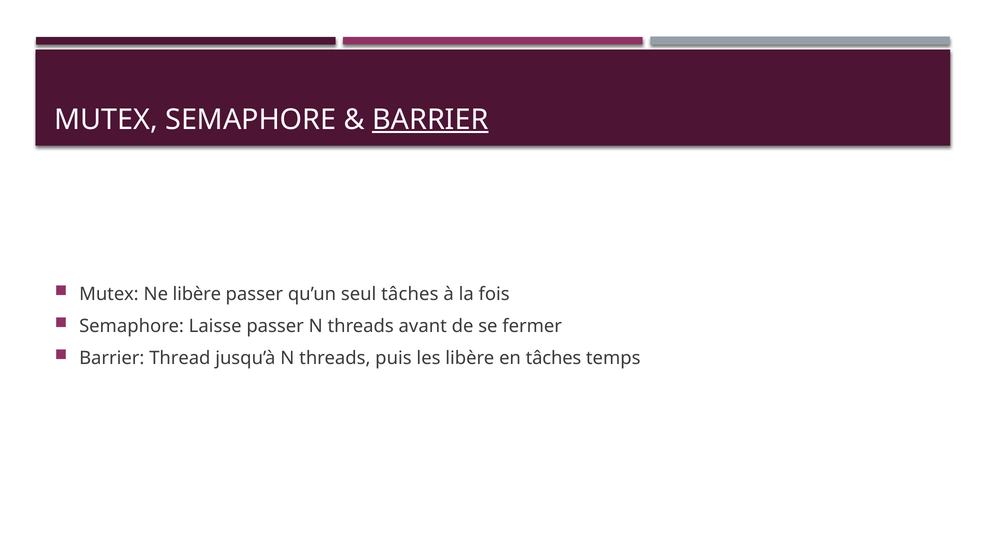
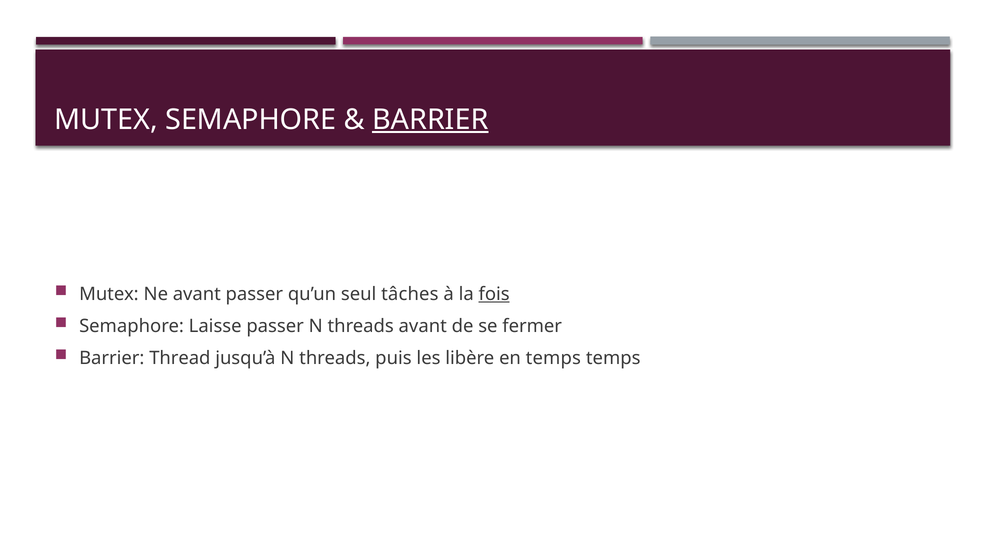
Ne libère: libère -> avant
fois underline: none -> present
en tâches: tâches -> temps
